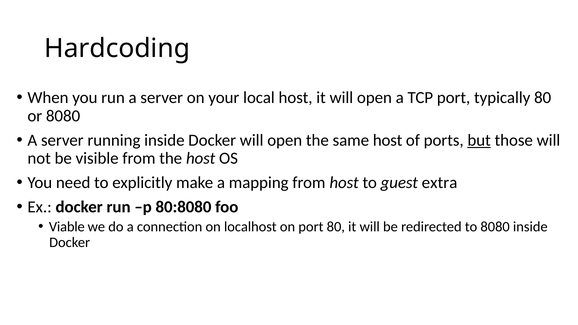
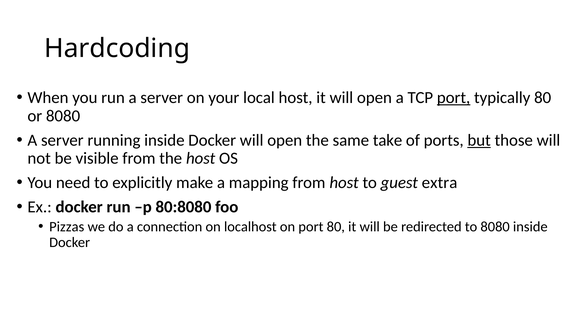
port at (454, 98) underline: none -> present
same host: host -> take
Viable: Viable -> Pizzas
